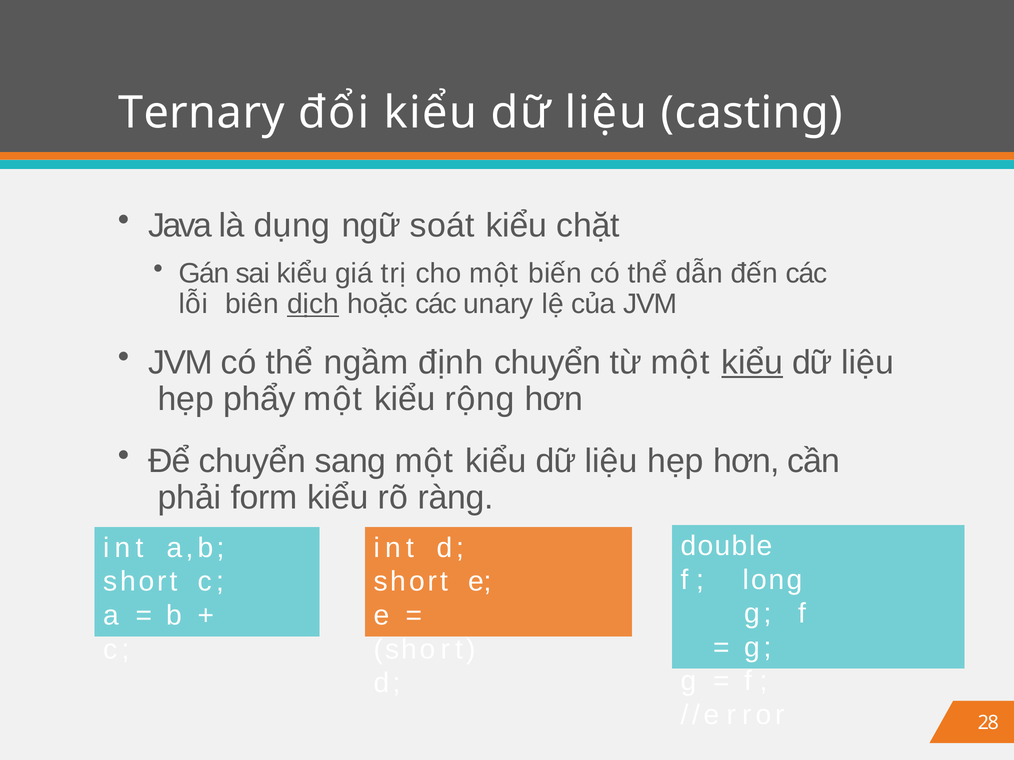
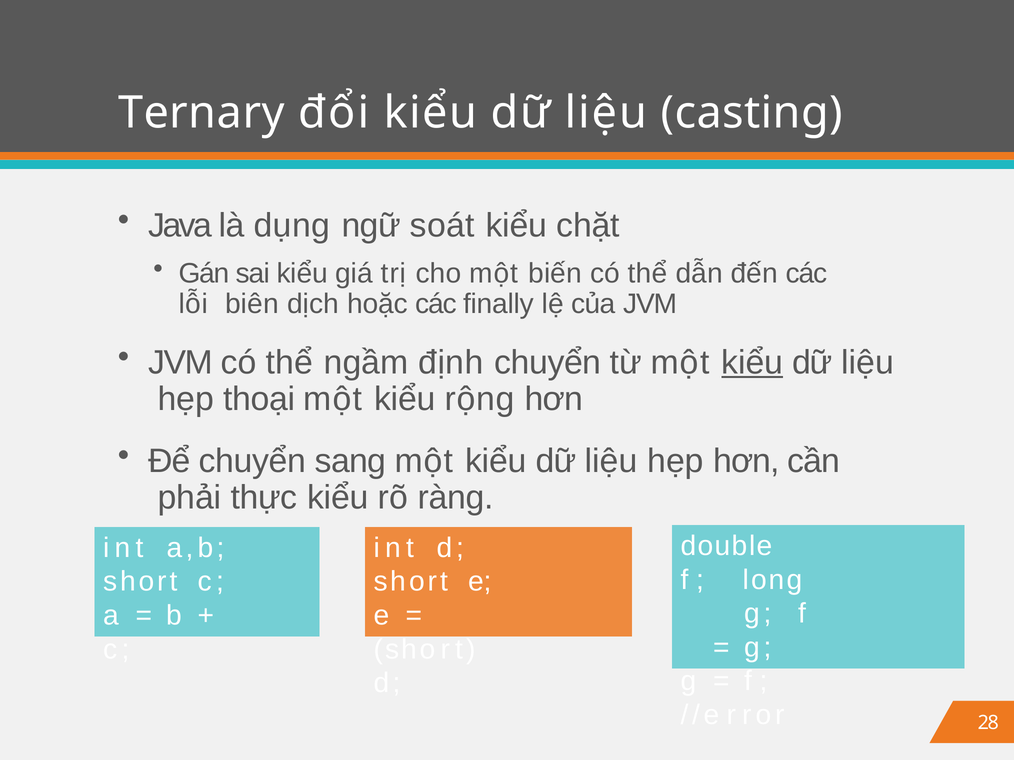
dịch underline: present -> none
unary: unary -> finally
phẩy: phẩy -> thoại
form: form -> thực
